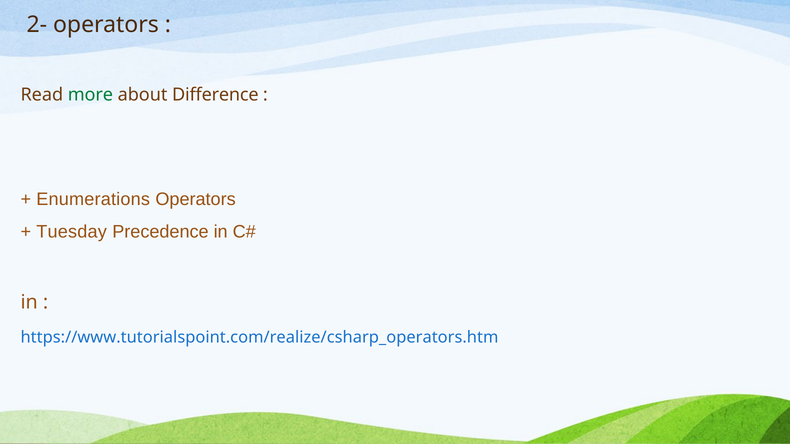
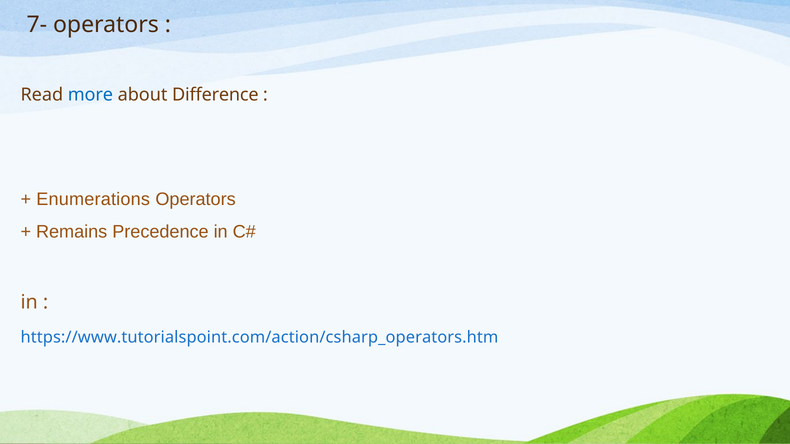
2-: 2- -> 7-
more colour: green -> blue
Tuesday: Tuesday -> Remains
https://www.tutorialspoint.com/realize/csharp_operators.htm: https://www.tutorialspoint.com/realize/csharp_operators.htm -> https://www.tutorialspoint.com/action/csharp_operators.htm
